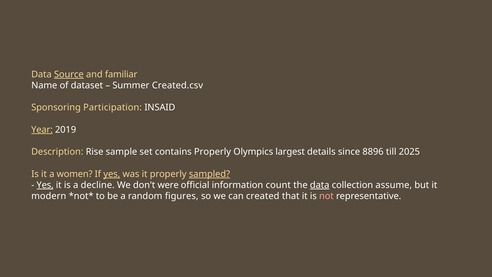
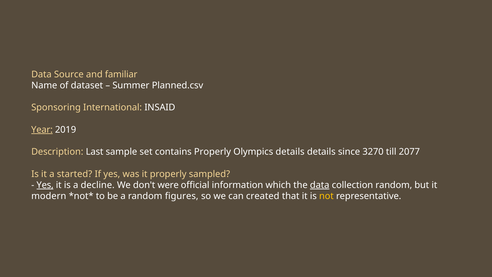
Source underline: present -> none
Created.csv: Created.csv -> Planned.csv
Participation: Participation -> International
Rise: Rise -> Last
Olympics largest: largest -> details
8896: 8896 -> 3270
2025: 2025 -> 2077
women: women -> started
yes at (112, 174) underline: present -> none
sampled underline: present -> none
count: count -> which
collection assume: assume -> random
not colour: pink -> yellow
